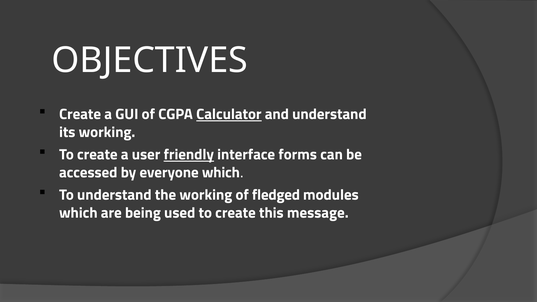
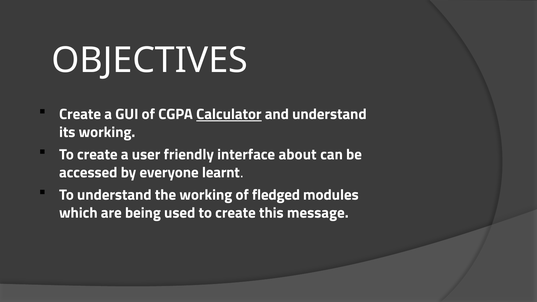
friendly underline: present -> none
forms: forms -> about
everyone which: which -> learnt
